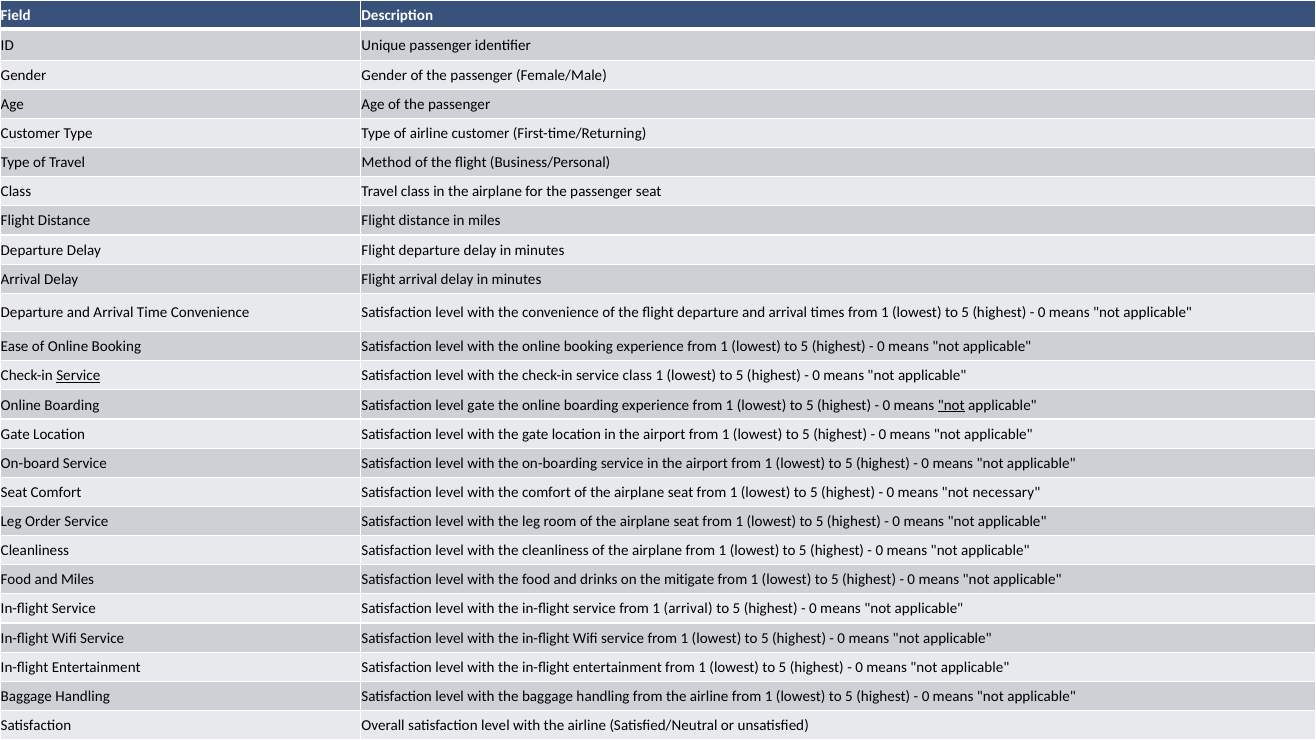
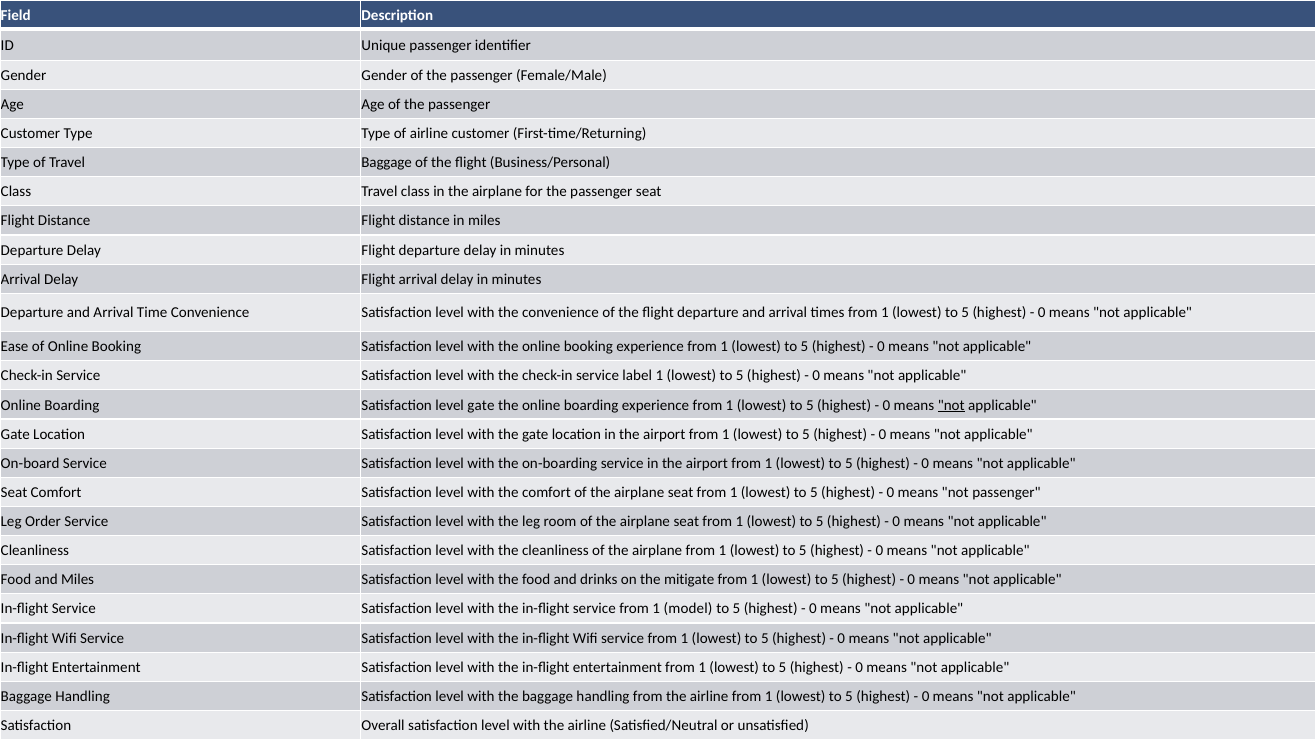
Travel Method: Method -> Baggage
Service at (78, 376) underline: present -> none
service class: class -> label
not necessary: necessary -> passenger
1 arrival: arrival -> model
